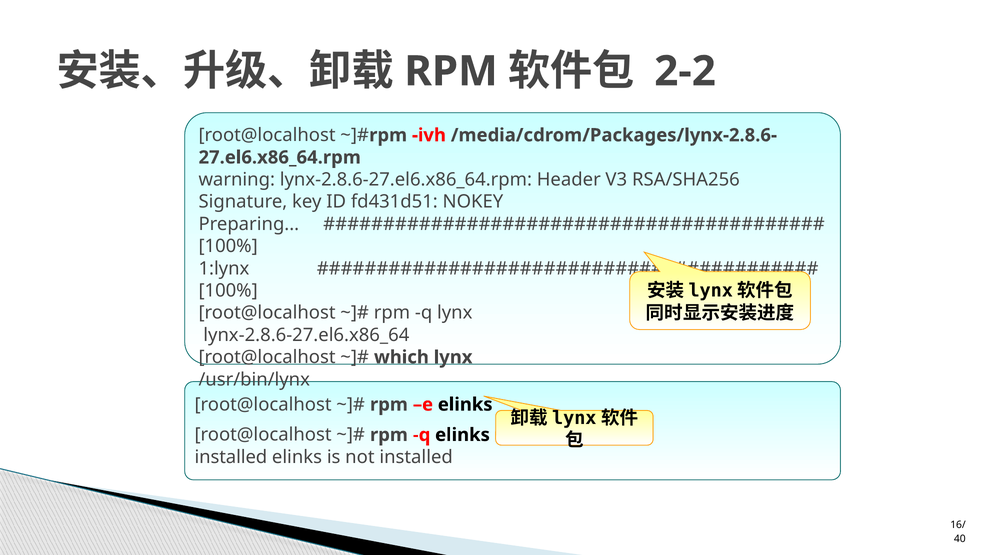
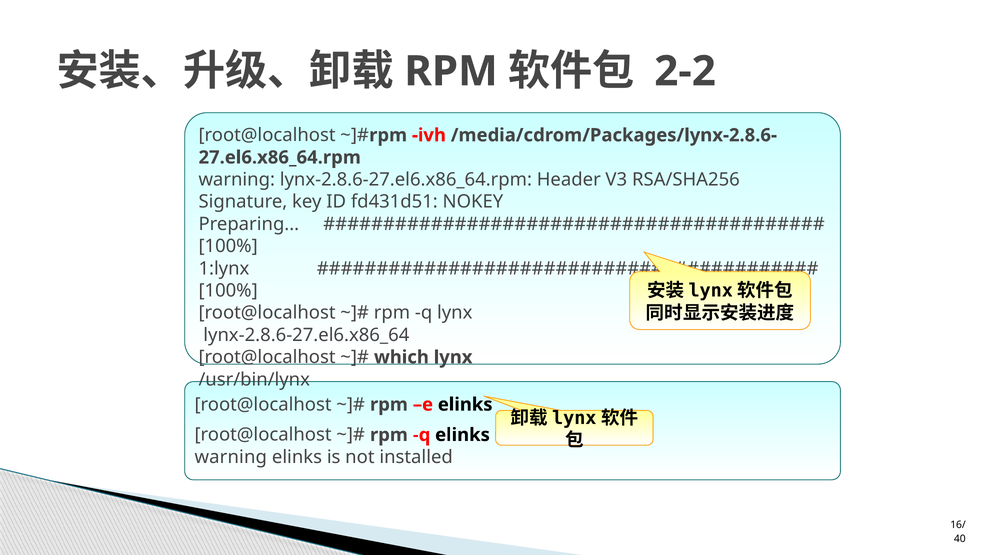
installed at (231, 457): installed -> warning
